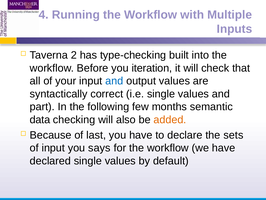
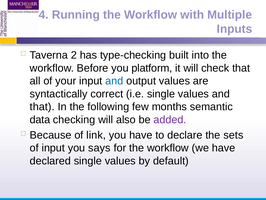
iteration: iteration -> platform
part at (42, 106): part -> that
added colour: orange -> purple
last: last -> link
